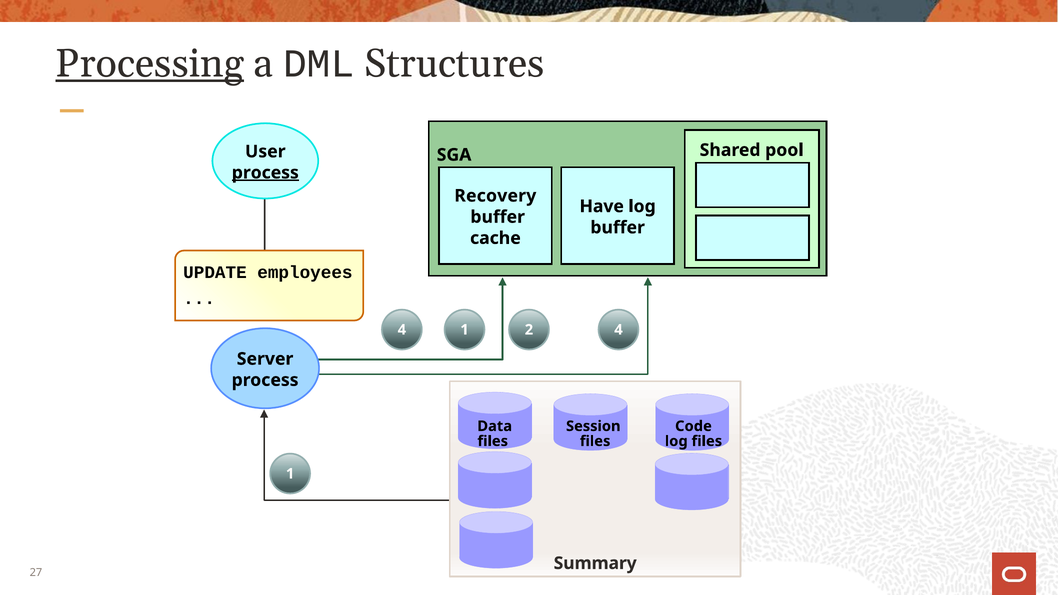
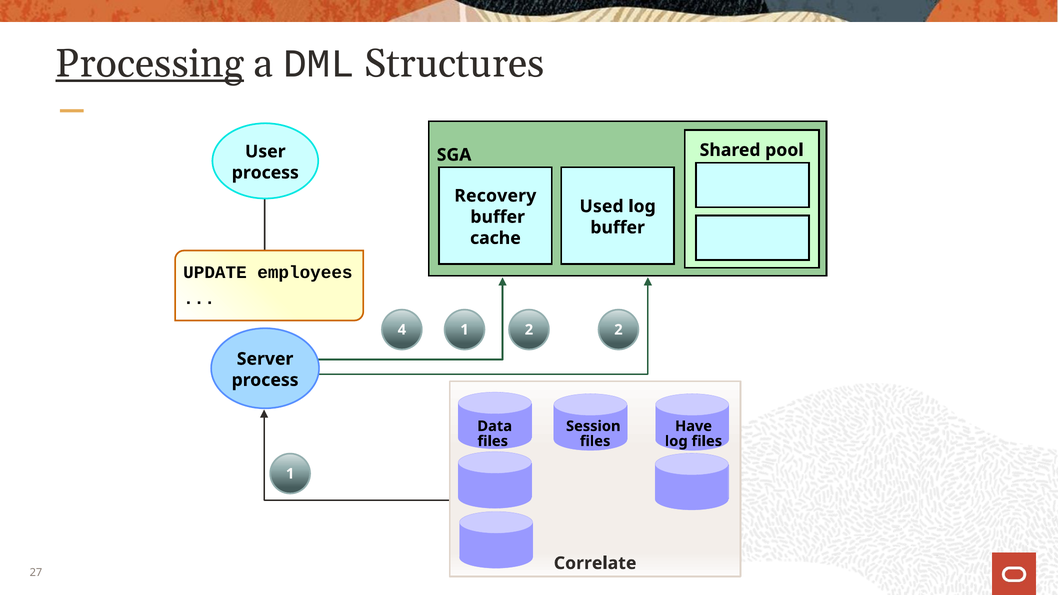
process at (265, 173) underline: present -> none
Have: Have -> Used
2 4: 4 -> 2
Code: Code -> Have
Summary: Summary -> Correlate
